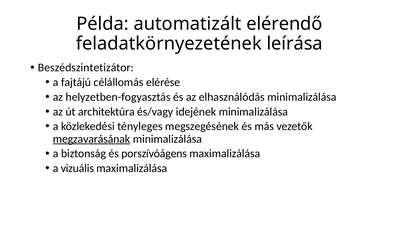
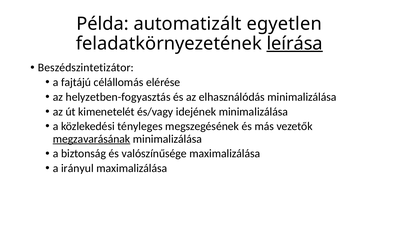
elérendő: elérendő -> egyetlen
leírása underline: none -> present
architektúra: architektúra -> kimenetelét
porszívóágens: porszívóágens -> valószínűsége
vizuális: vizuális -> irányul
